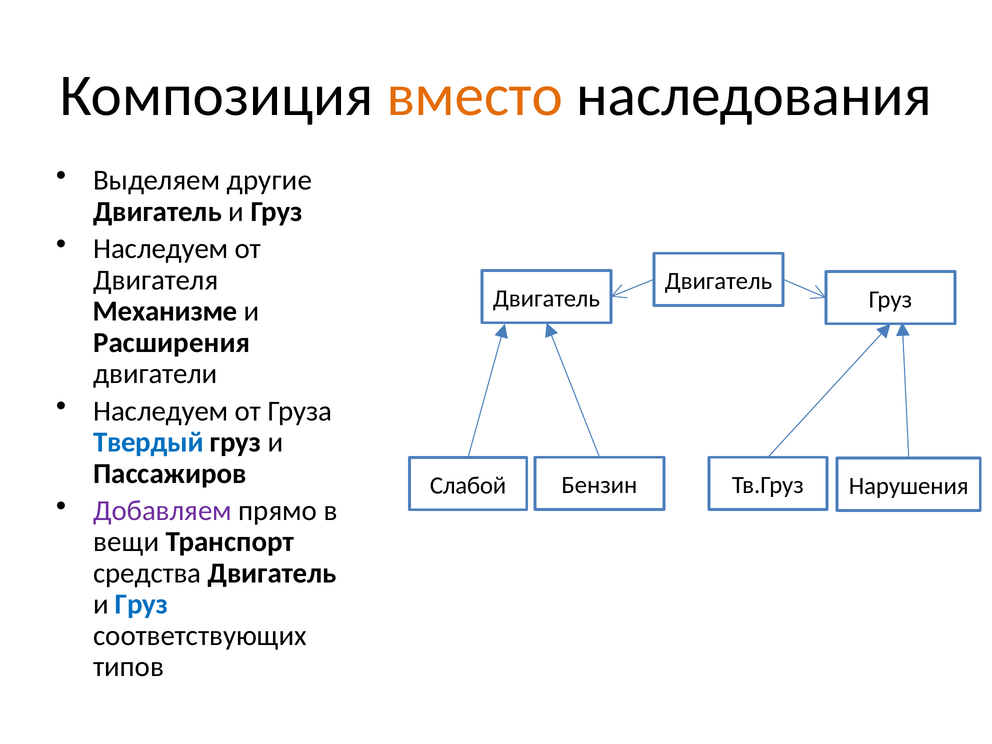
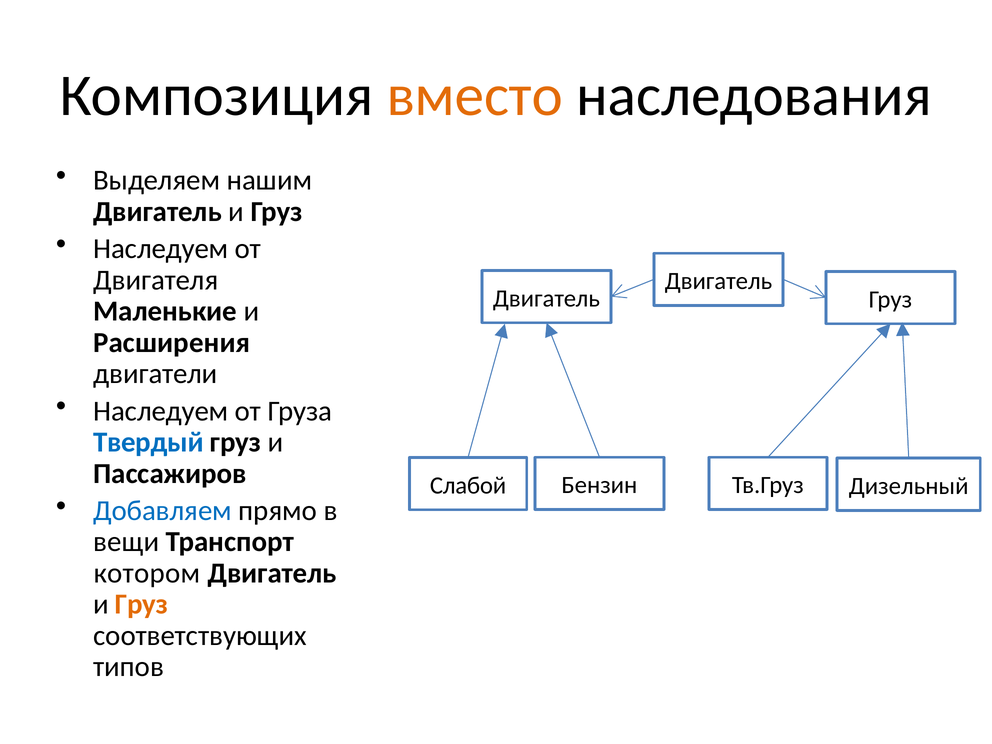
другие: другие -> нашим
Механизме: Механизме -> Маленькие
Нарушения: Нарушения -> Дизельный
Добавляем colour: purple -> blue
средства: средства -> котором
Груз at (142, 604) colour: blue -> orange
